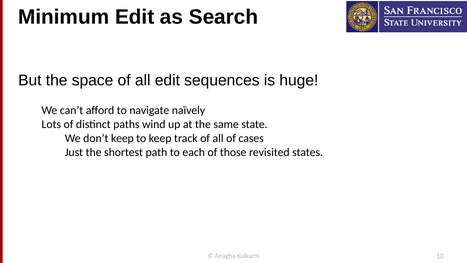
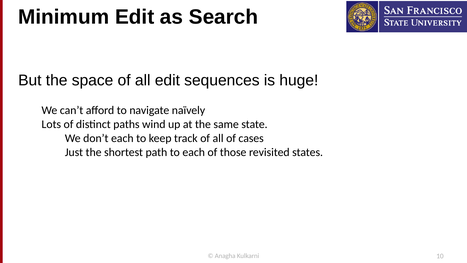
don’t keep: keep -> each
